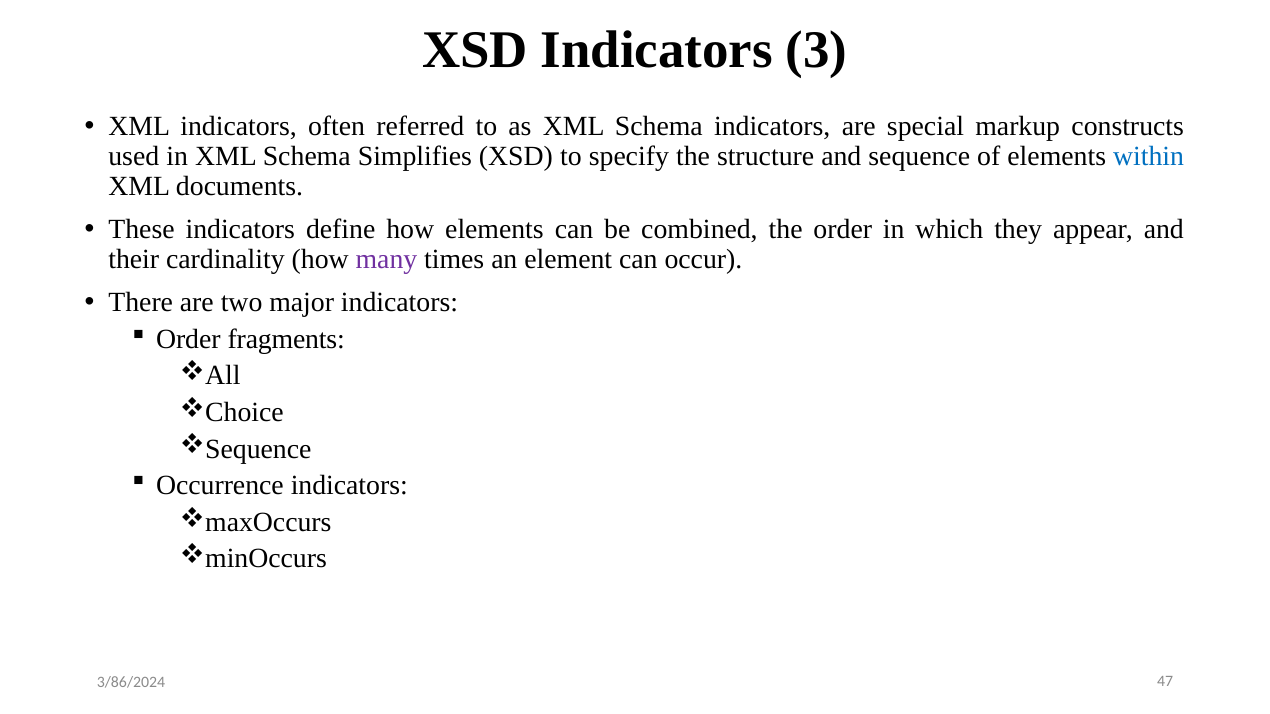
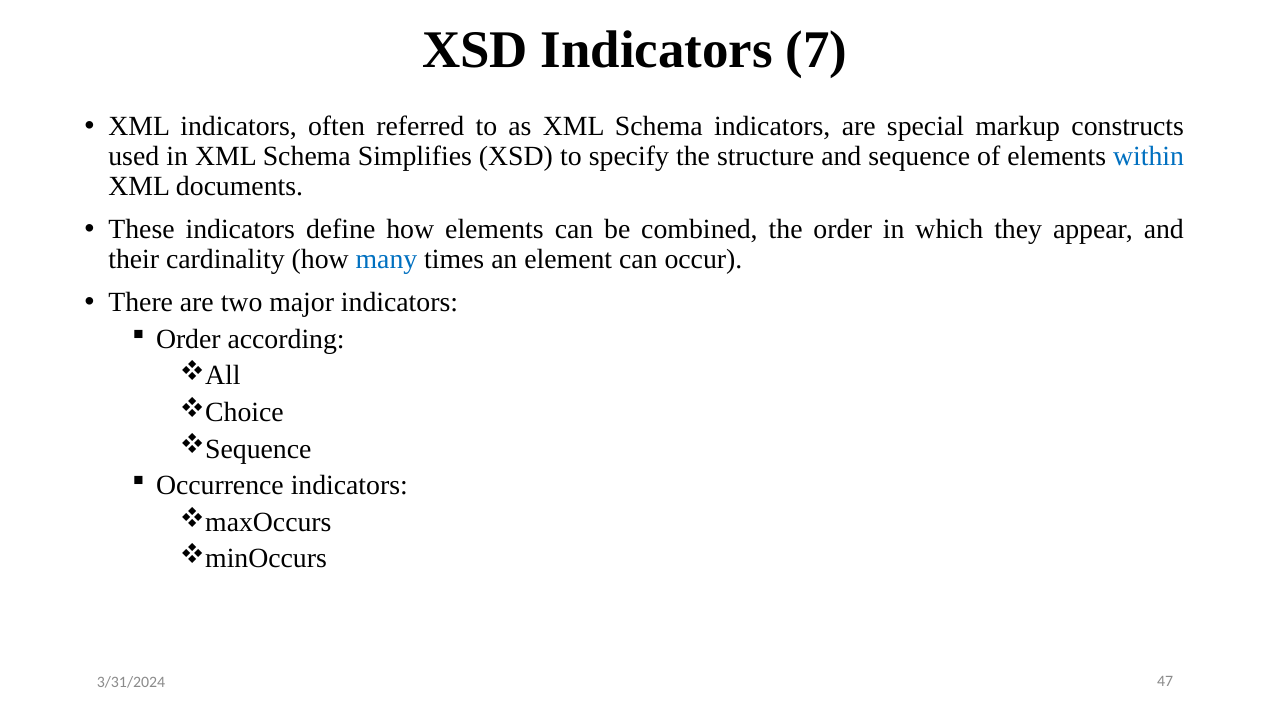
3: 3 -> 7
many colour: purple -> blue
fragments: fragments -> according
3/86/2024: 3/86/2024 -> 3/31/2024
